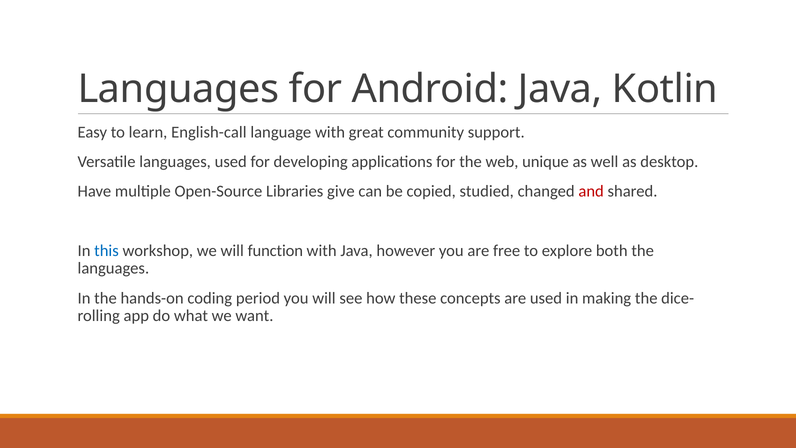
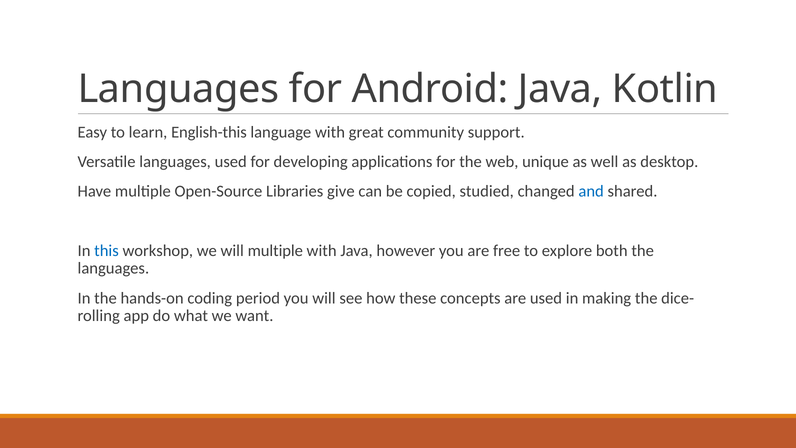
English-call: English-call -> English-this
and colour: red -> blue
will function: function -> multiple
